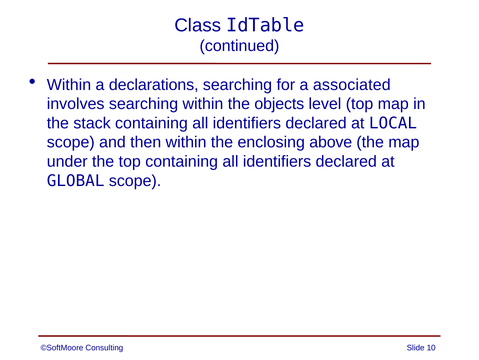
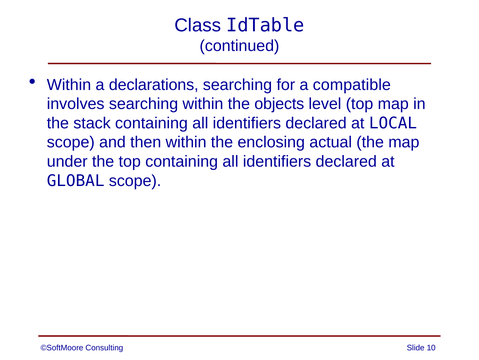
associated: associated -> compatible
above: above -> actual
